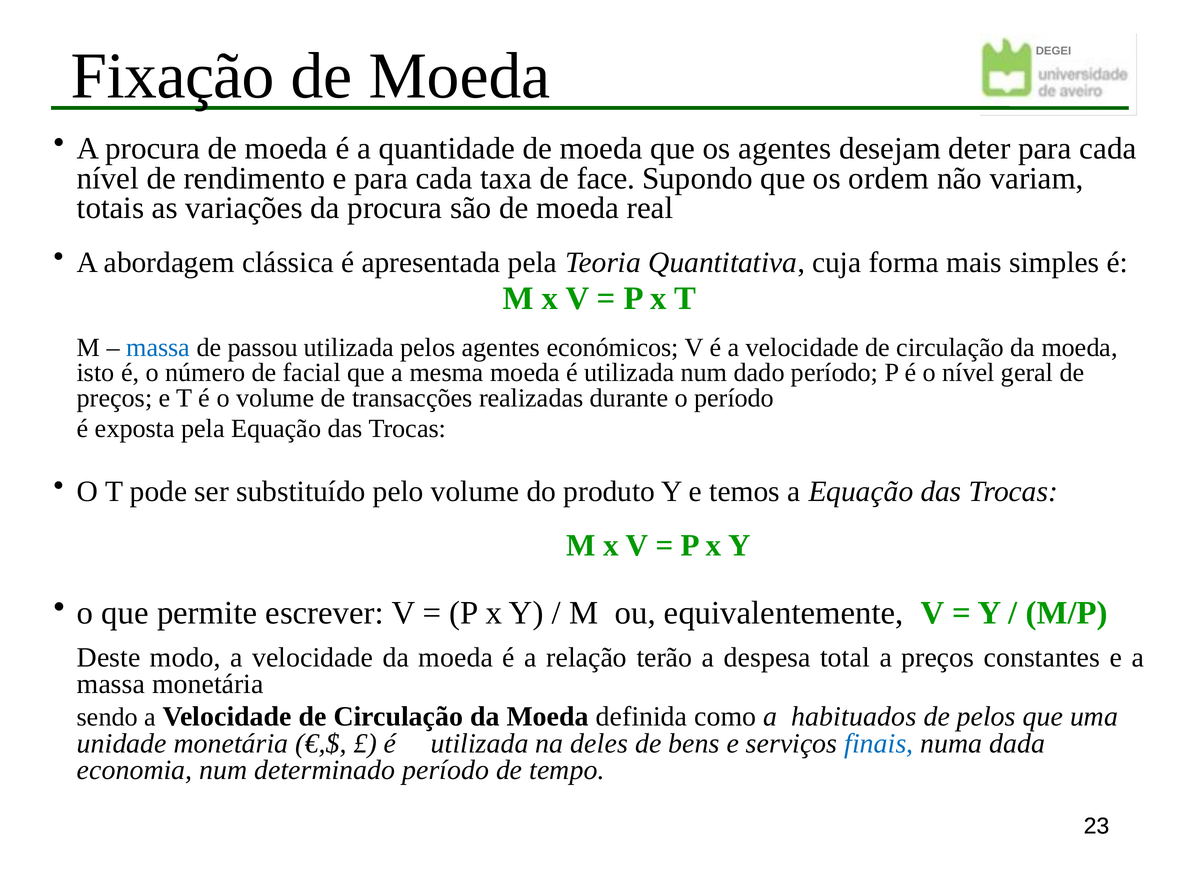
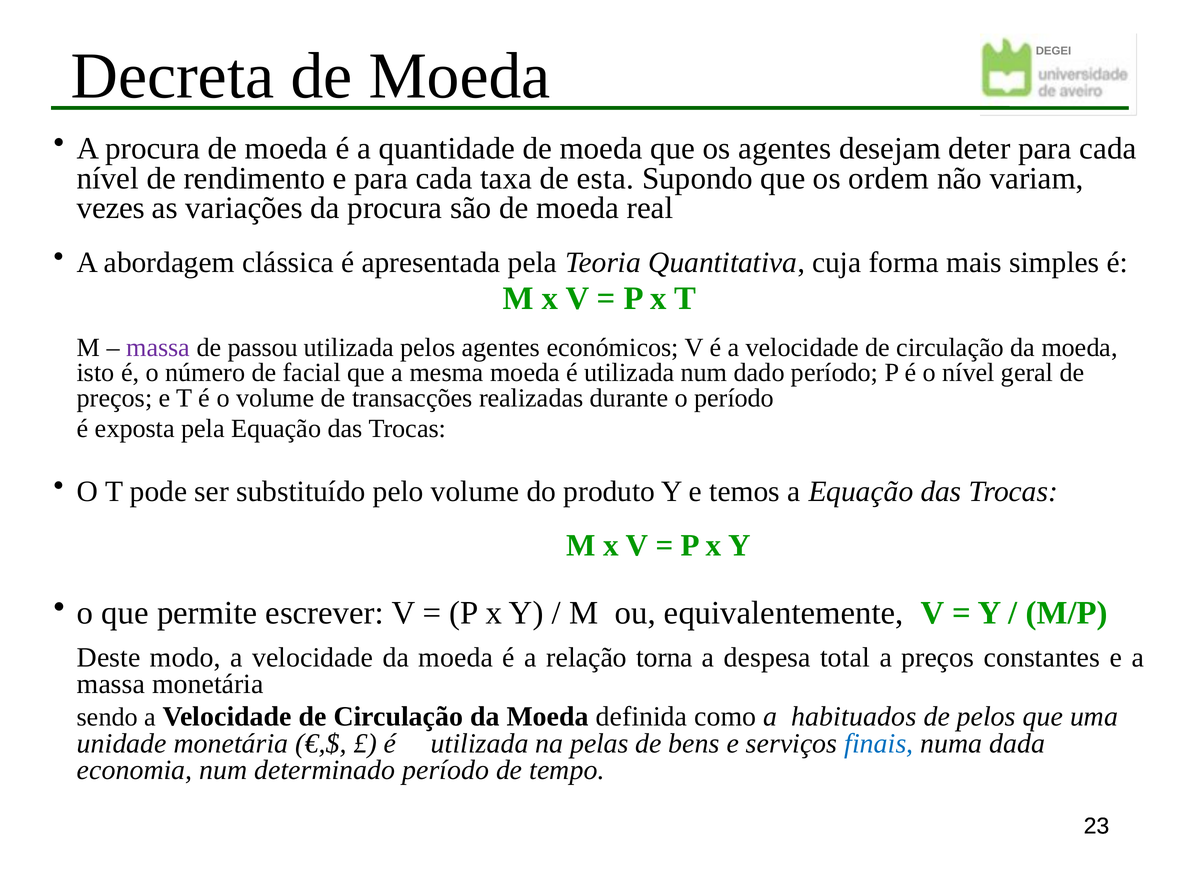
Fixação: Fixação -> Decreta
face: face -> esta
totais: totais -> vezes
massa at (158, 348) colour: blue -> purple
terão: terão -> torna
deles: deles -> pelas
